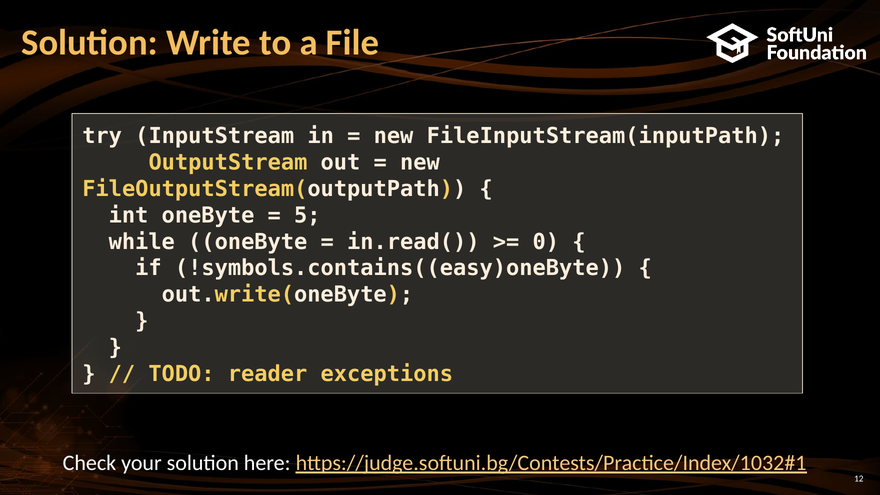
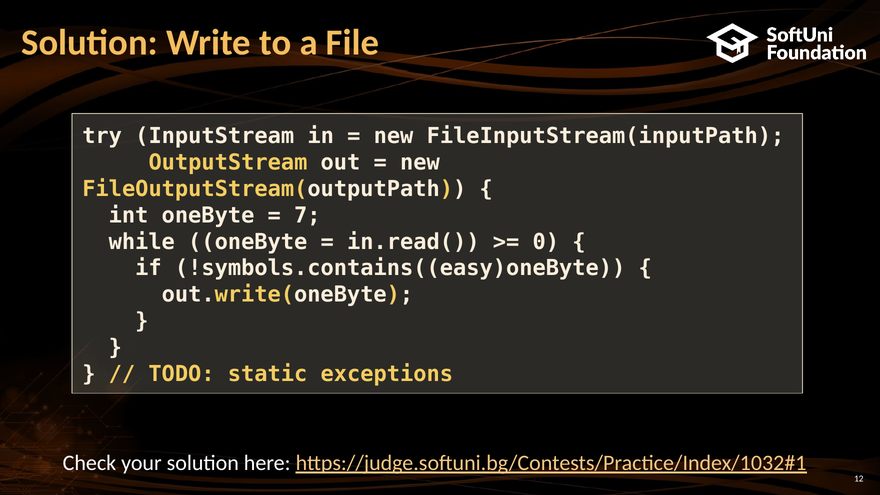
5: 5 -> 7
reader: reader -> static
